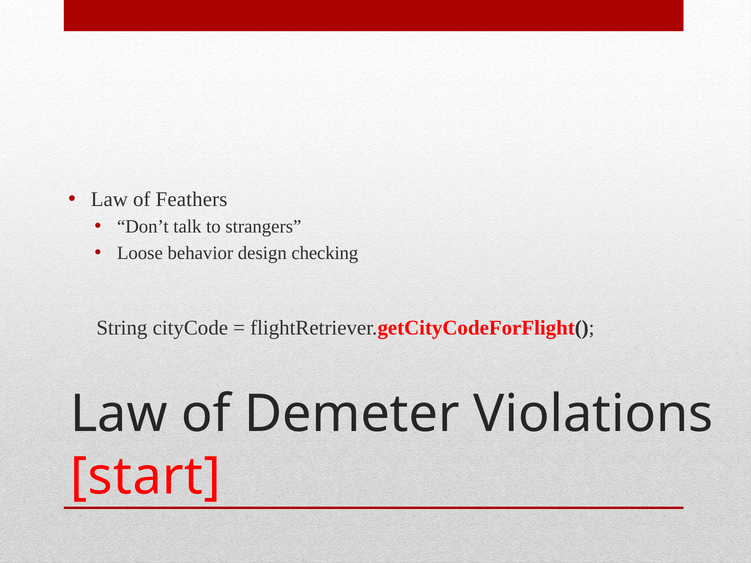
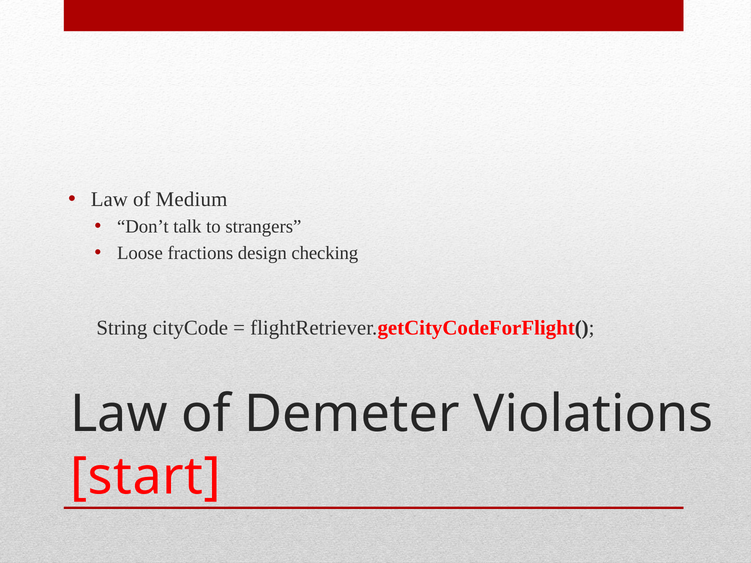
Feathers: Feathers -> Medium
behavior: behavior -> fractions
